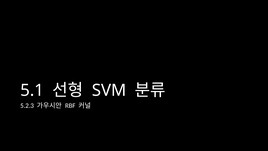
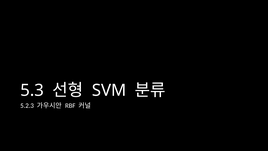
5.1: 5.1 -> 5.3
